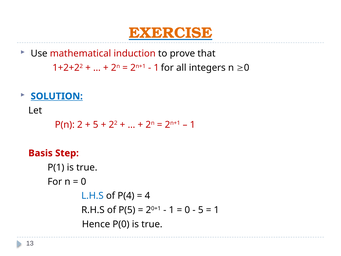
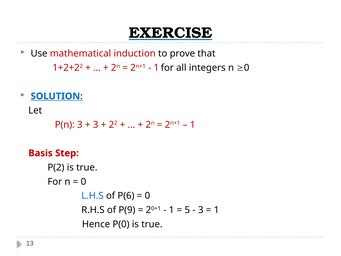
EXERCISE colour: orange -> black
P(n 2: 2 -> 3
5 at (96, 125): 5 -> 3
P(1: P(1 -> P(2
P(4: P(4 -> P(6
4 at (147, 196): 4 -> 0
P(5: P(5 -> P(9
0 at (187, 210): 0 -> 5
5 at (201, 210): 5 -> 3
